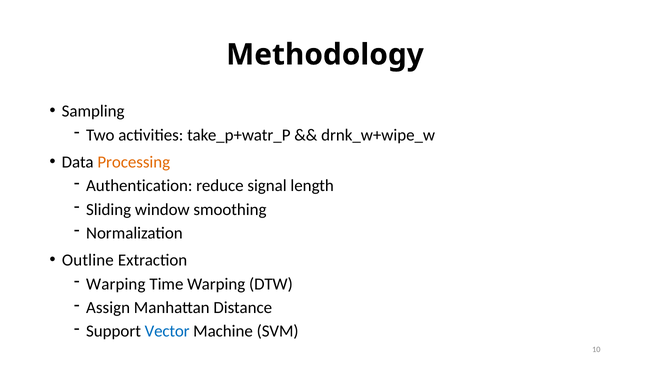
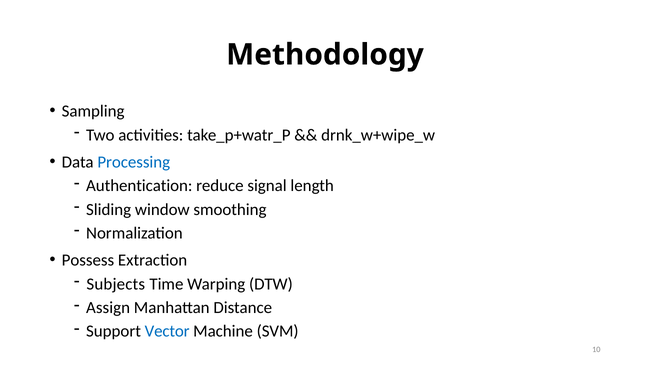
Processing colour: orange -> blue
Outline: Outline -> Possess
Warping at (116, 284): Warping -> Subjects
